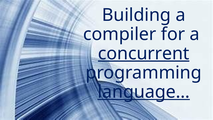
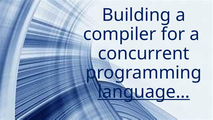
concurrent underline: present -> none
